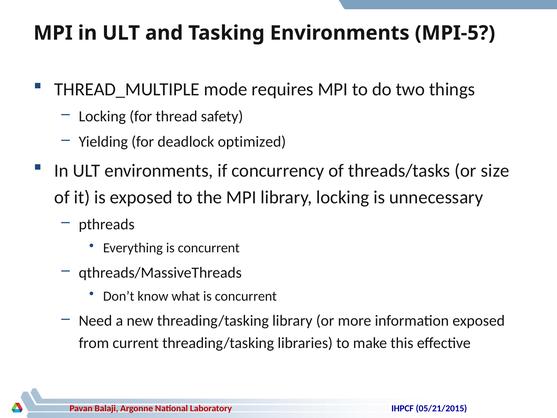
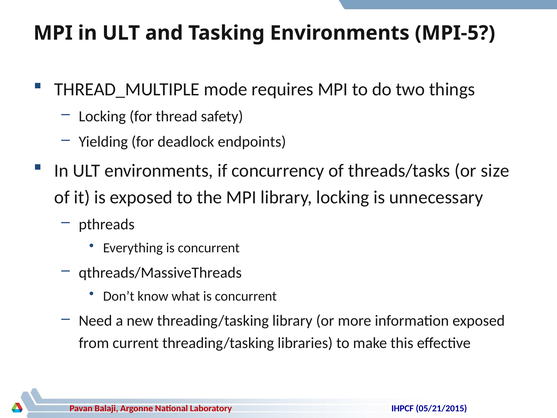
optimized: optimized -> endpoints
